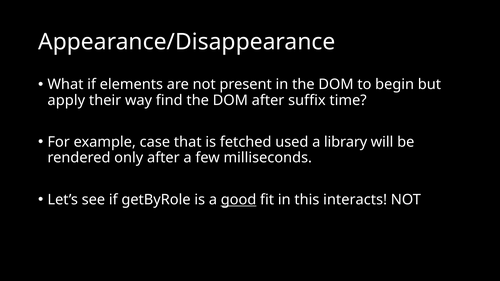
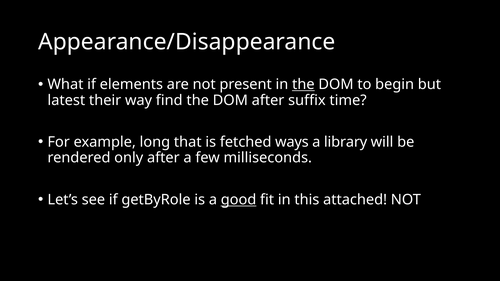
the at (303, 85) underline: none -> present
apply: apply -> latest
case: case -> long
used: used -> ways
interacts: interacts -> attached
